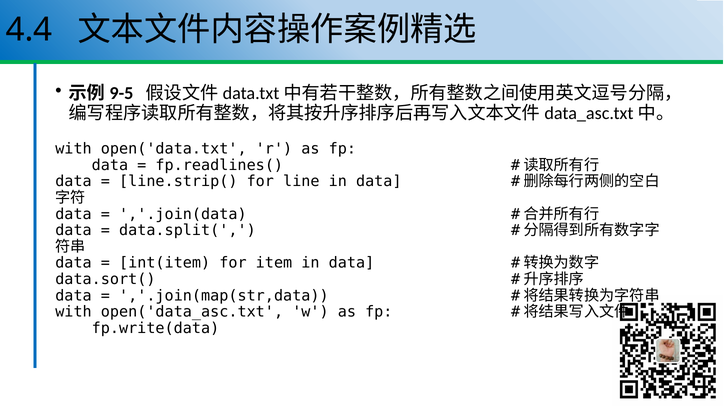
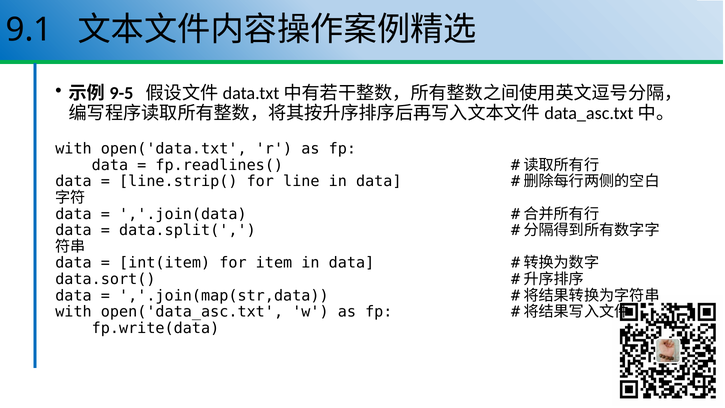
4.4: 4.4 -> 9.1
